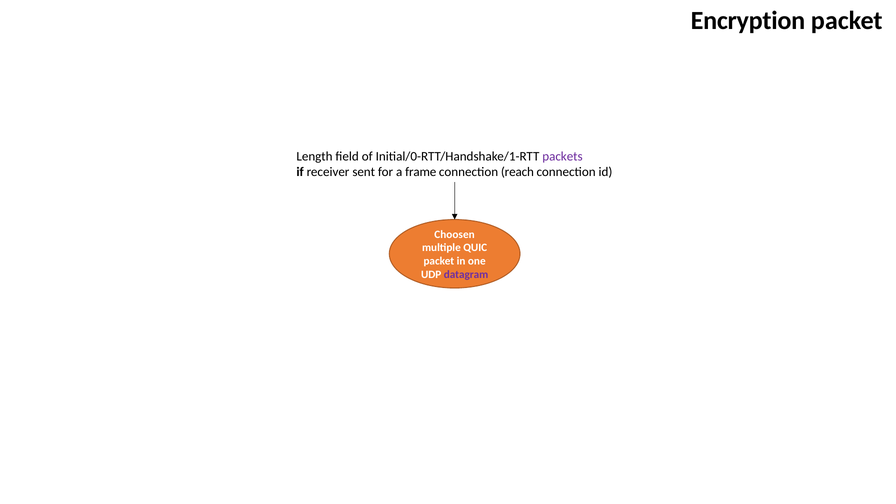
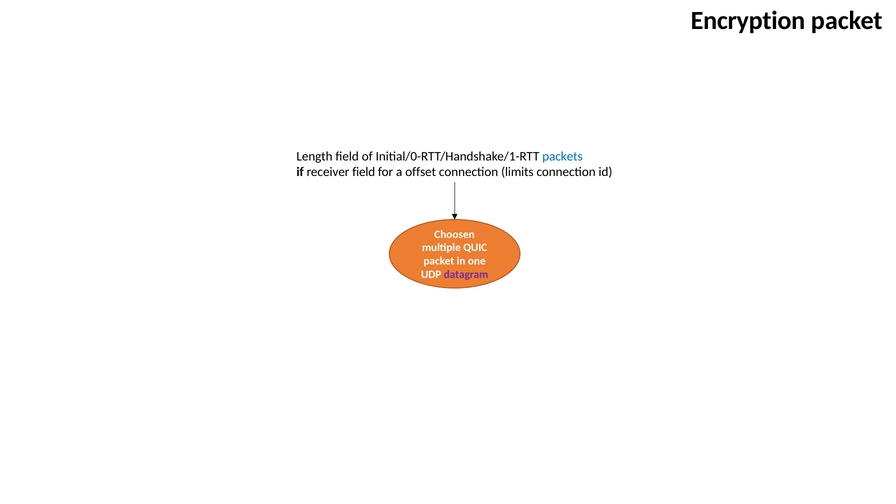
packets colour: purple -> blue
receiver sent: sent -> field
frame: frame -> offset
reach: reach -> limits
